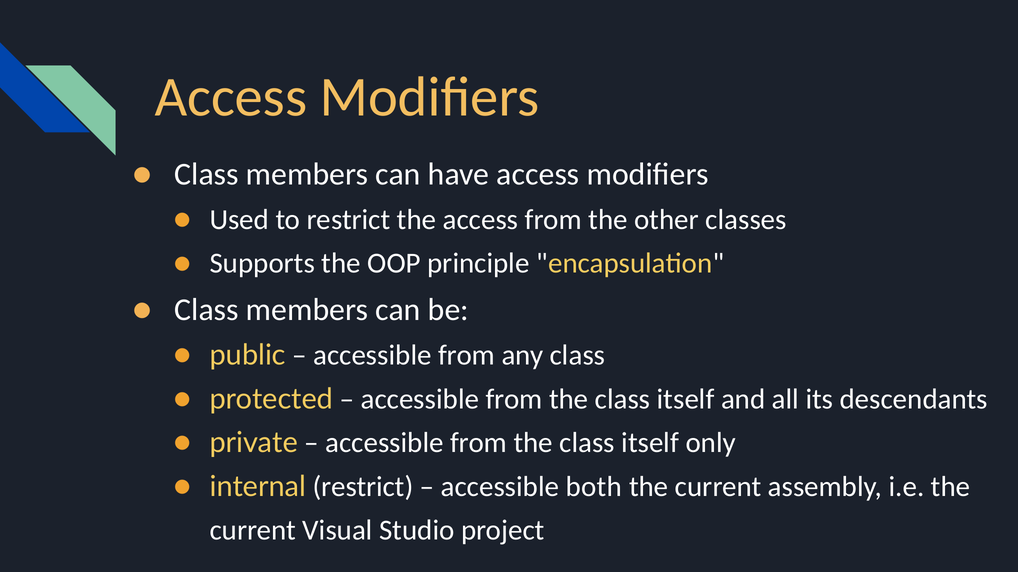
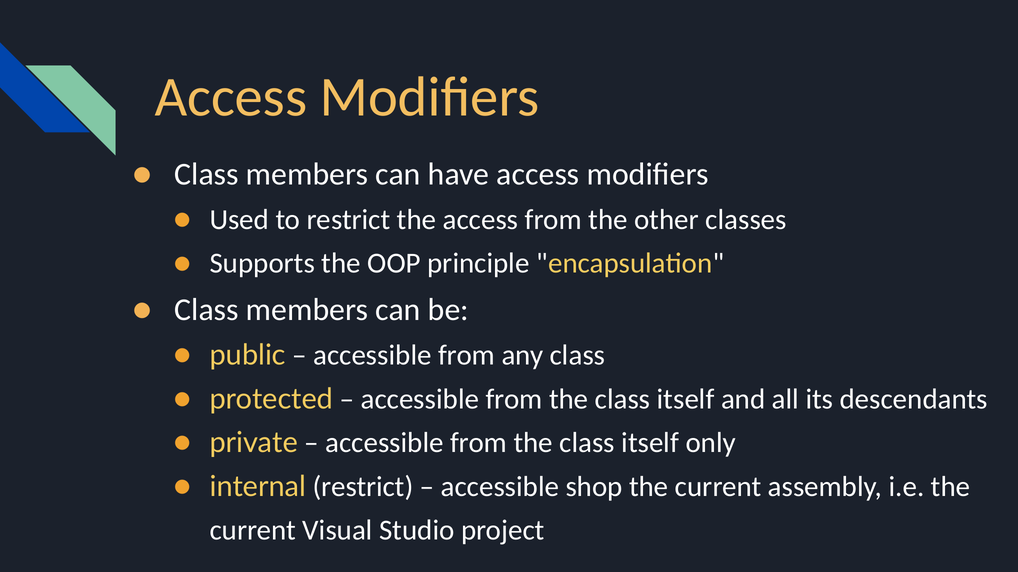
both: both -> shop
